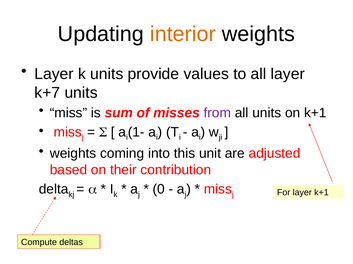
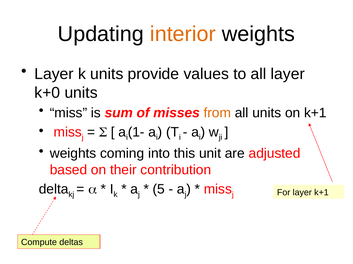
k+7: k+7 -> k+0
from colour: purple -> orange
0: 0 -> 5
